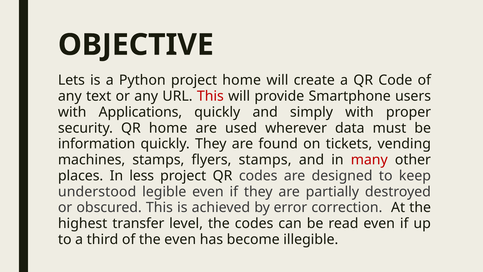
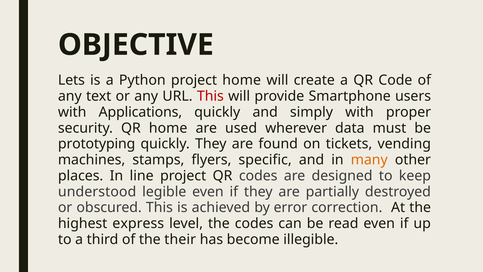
information: information -> prototyping
flyers stamps: stamps -> specific
many colour: red -> orange
less: less -> line
transfer: transfer -> express
the even: even -> their
